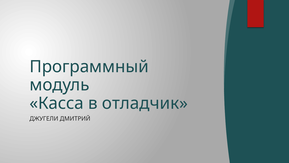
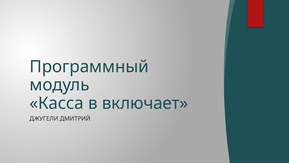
отладчик: отладчик -> включает
